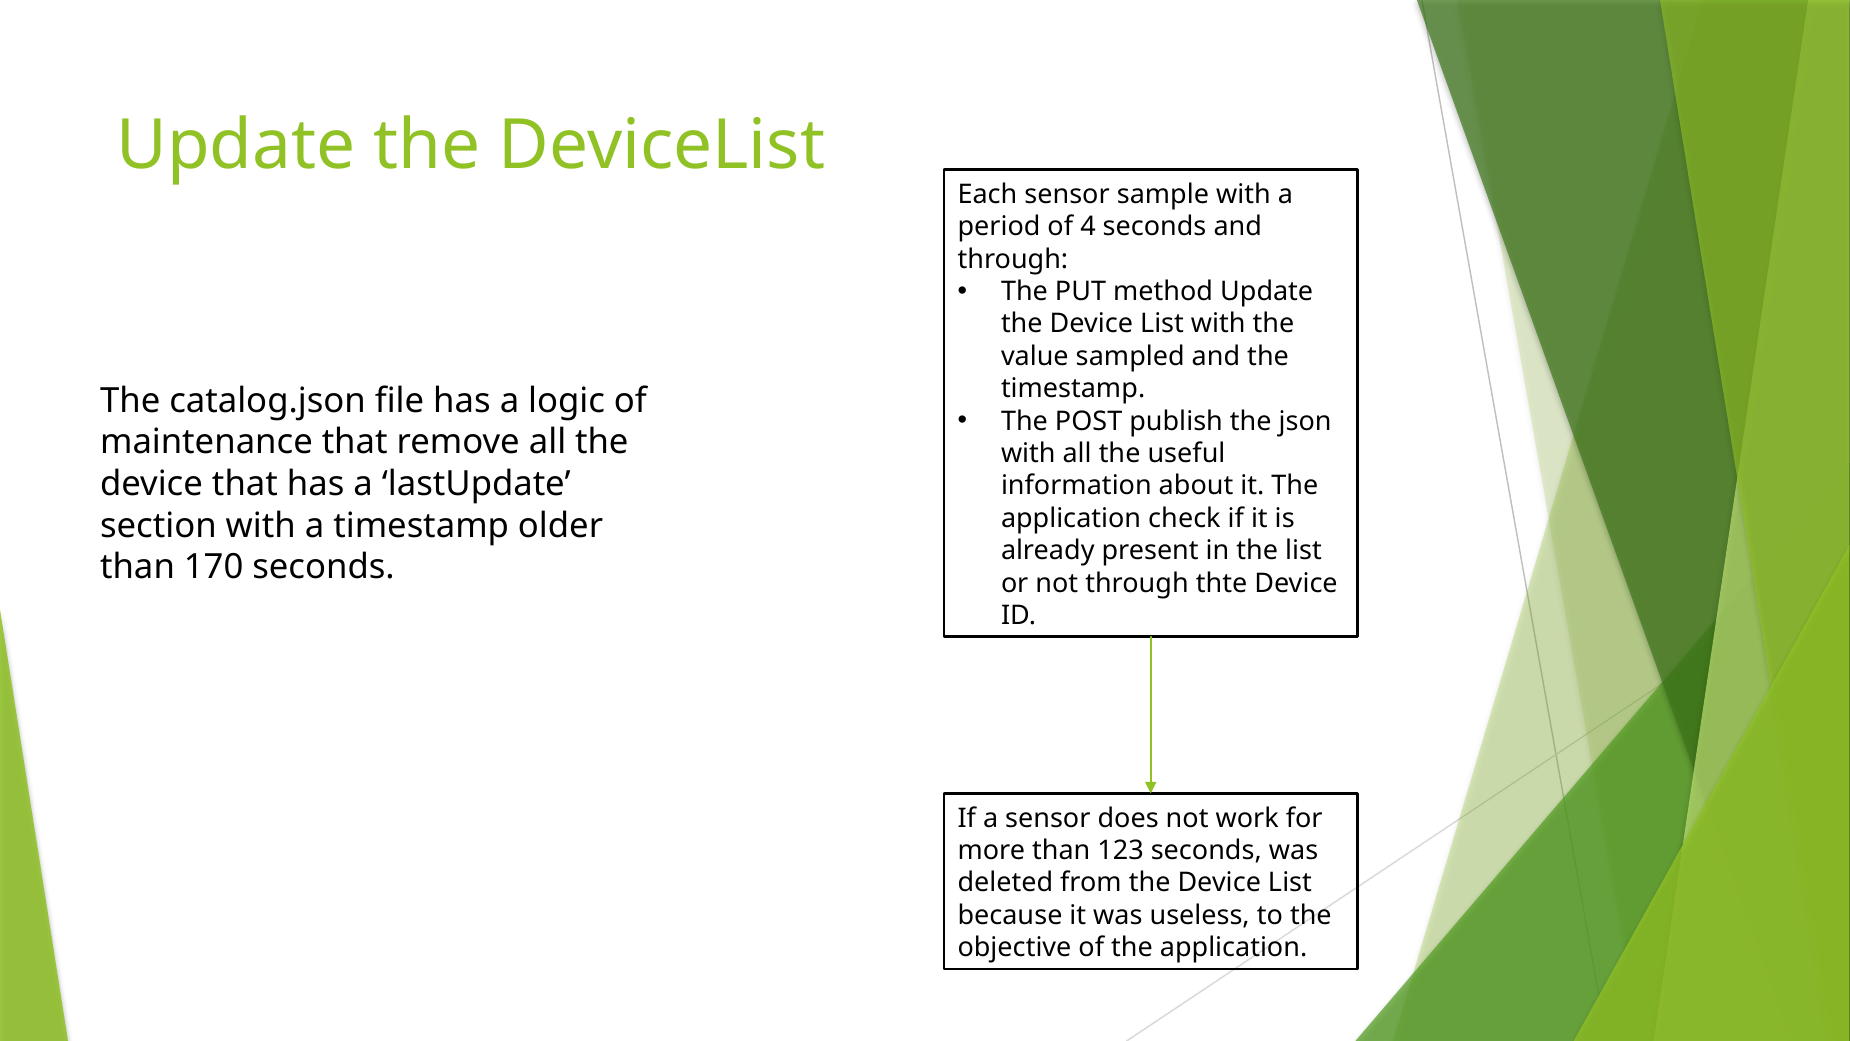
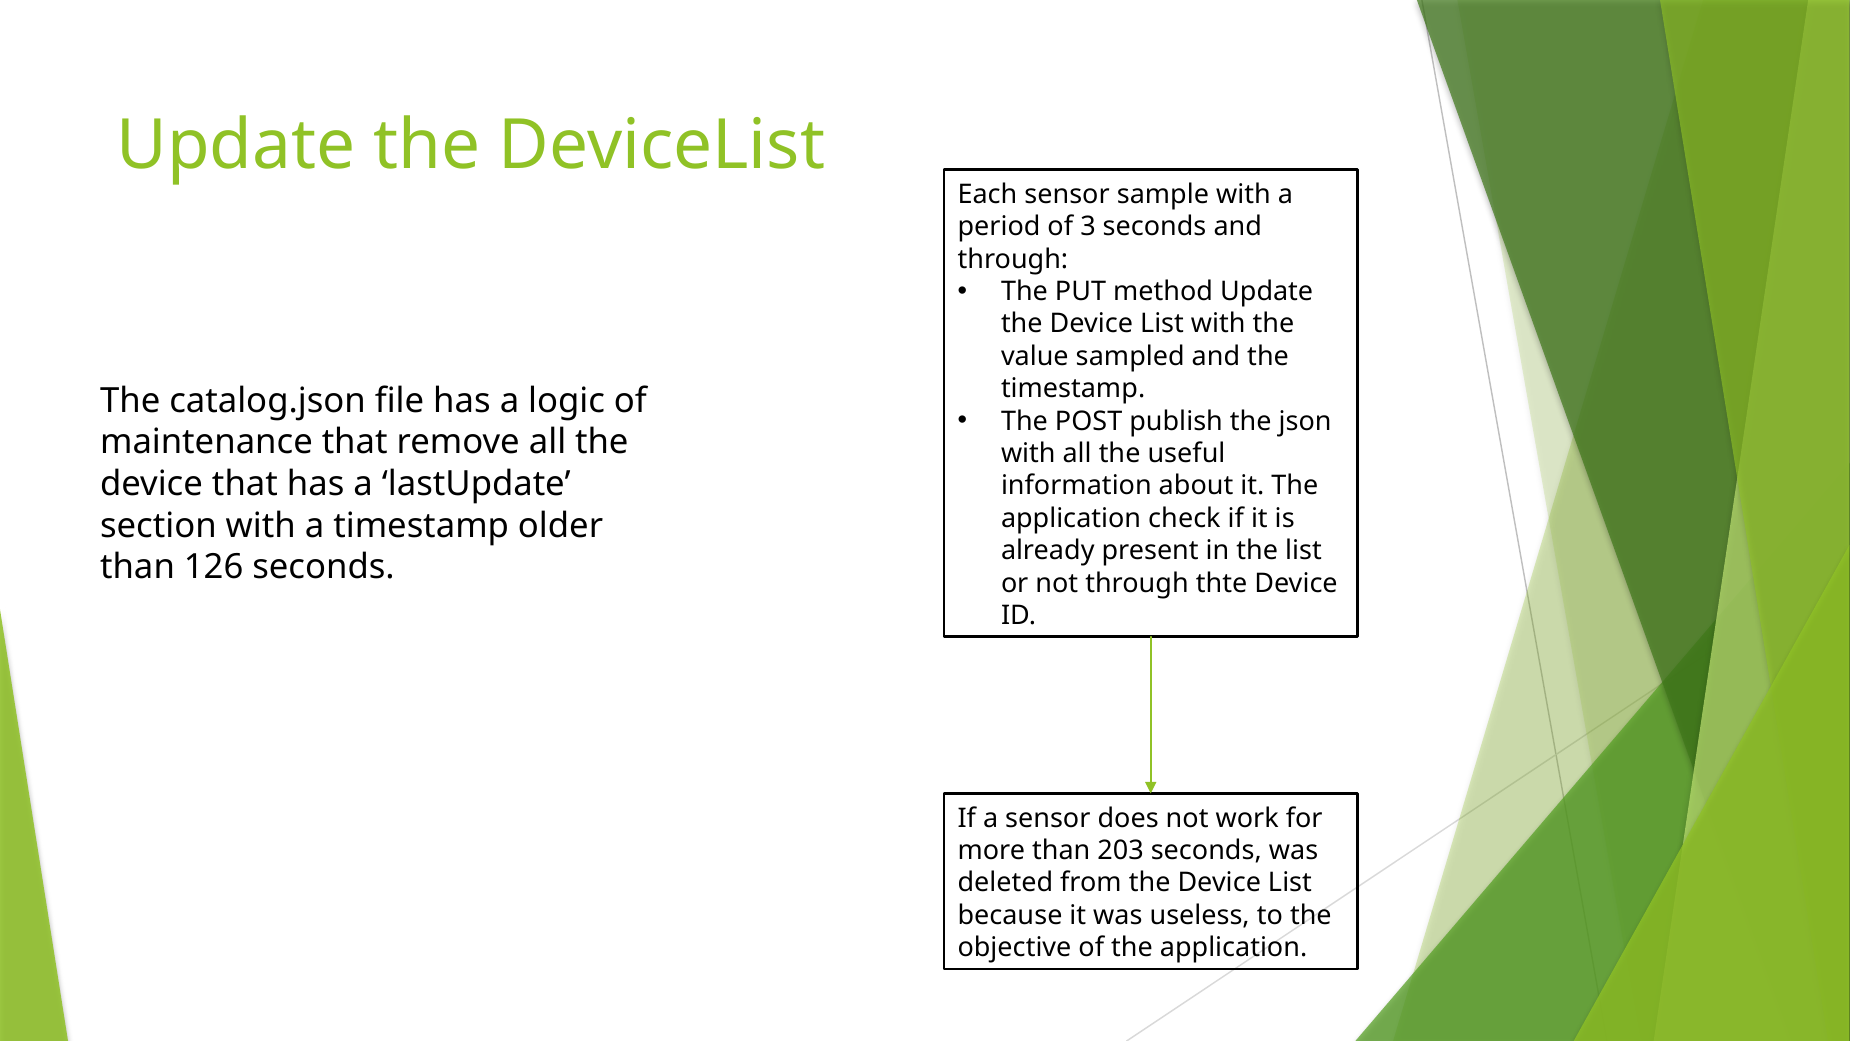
4: 4 -> 3
170: 170 -> 126
123: 123 -> 203
